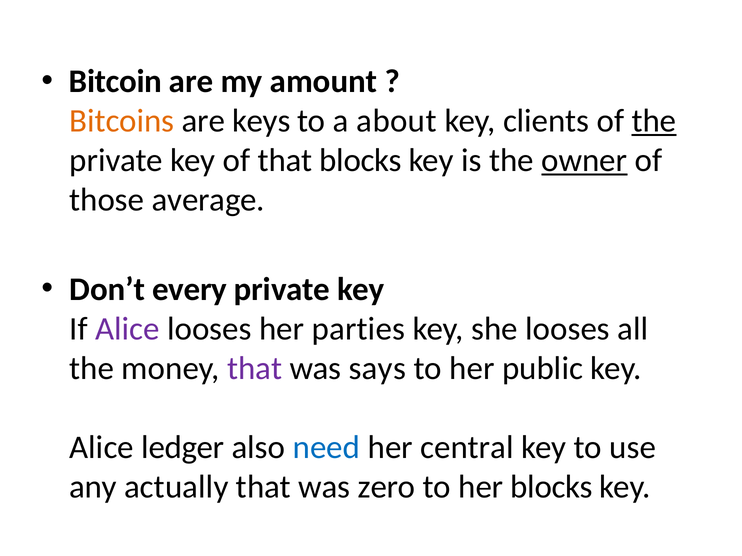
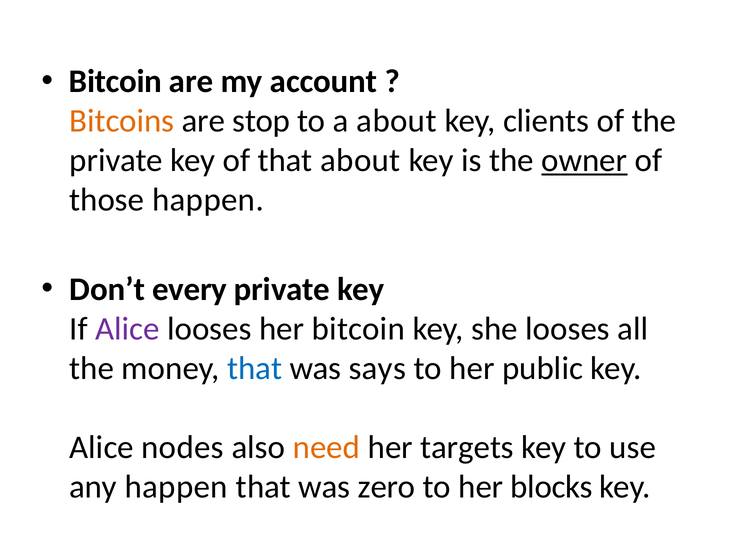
amount: amount -> account
keys: keys -> stop
the at (654, 121) underline: present -> none
that blocks: blocks -> about
those average: average -> happen
her parties: parties -> bitcoin
that at (255, 369) colour: purple -> blue
ledger: ledger -> nodes
need colour: blue -> orange
central: central -> targets
any actually: actually -> happen
